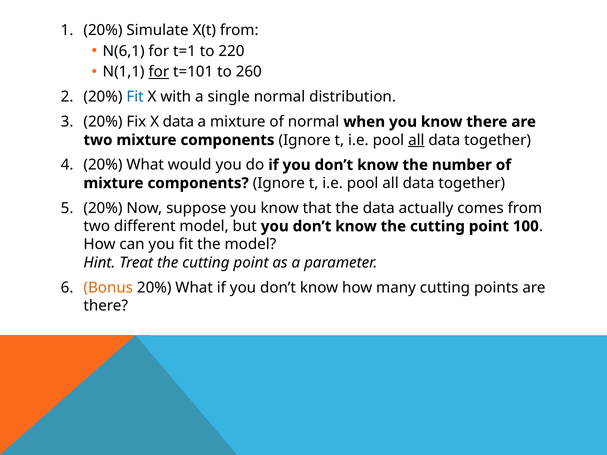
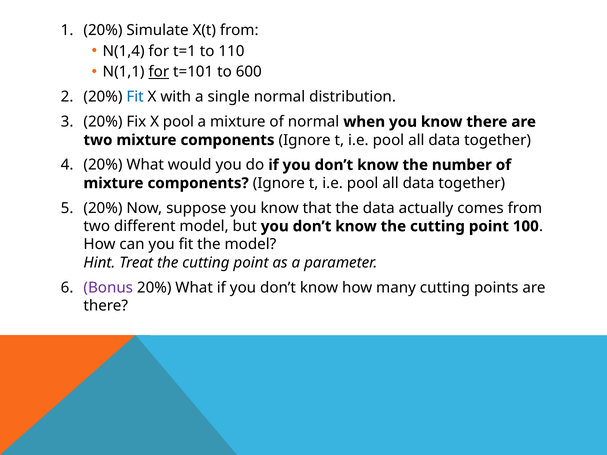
N(6,1: N(6,1 -> N(1,4
220: 220 -> 110
260: 260 -> 600
X data: data -> pool
all at (416, 140) underline: present -> none
Bonus colour: orange -> purple
